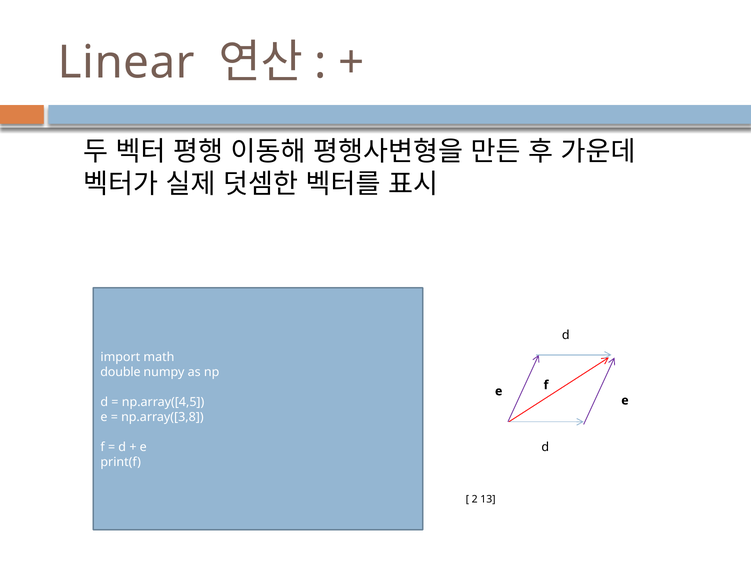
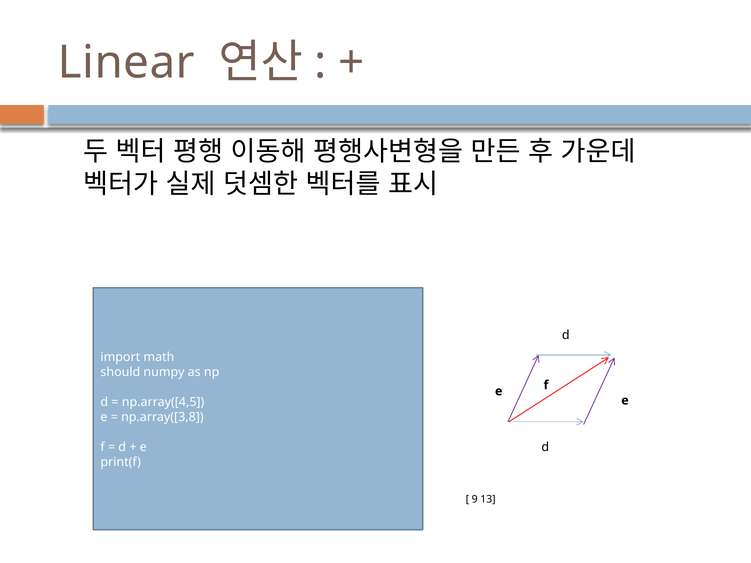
double: double -> should
2: 2 -> 9
